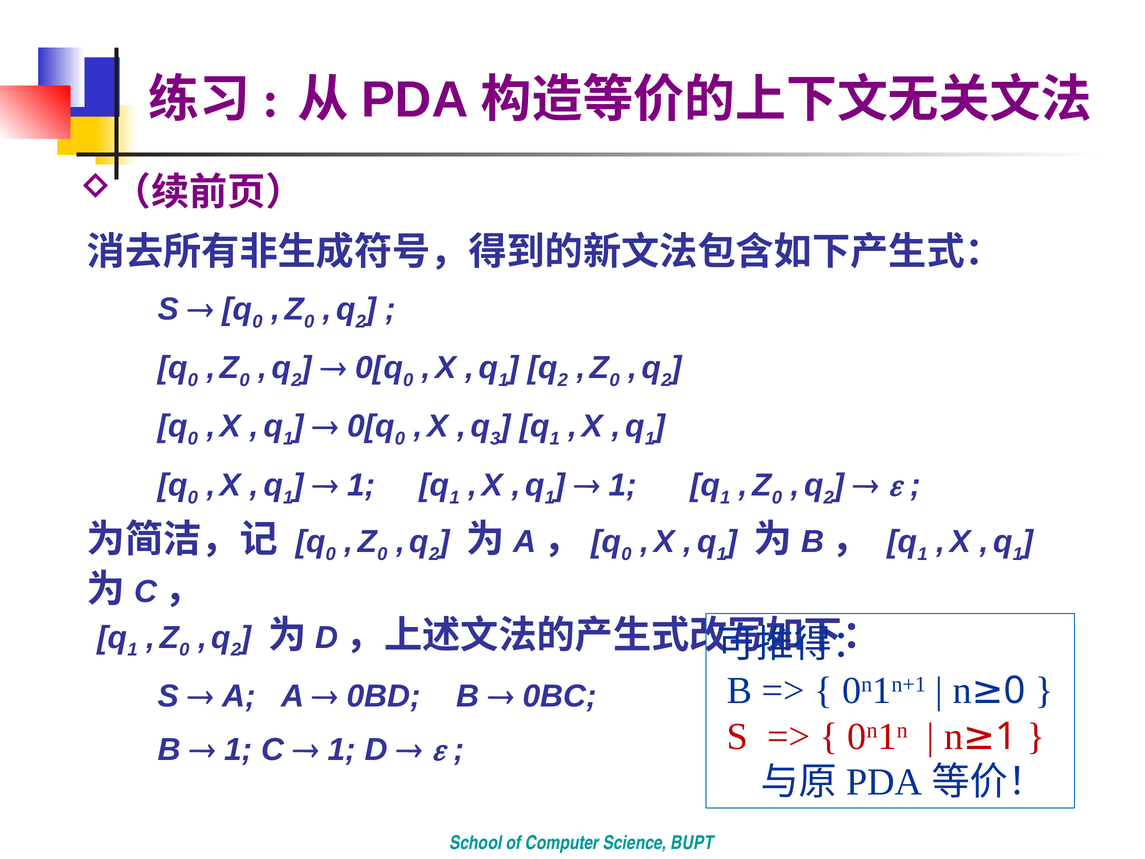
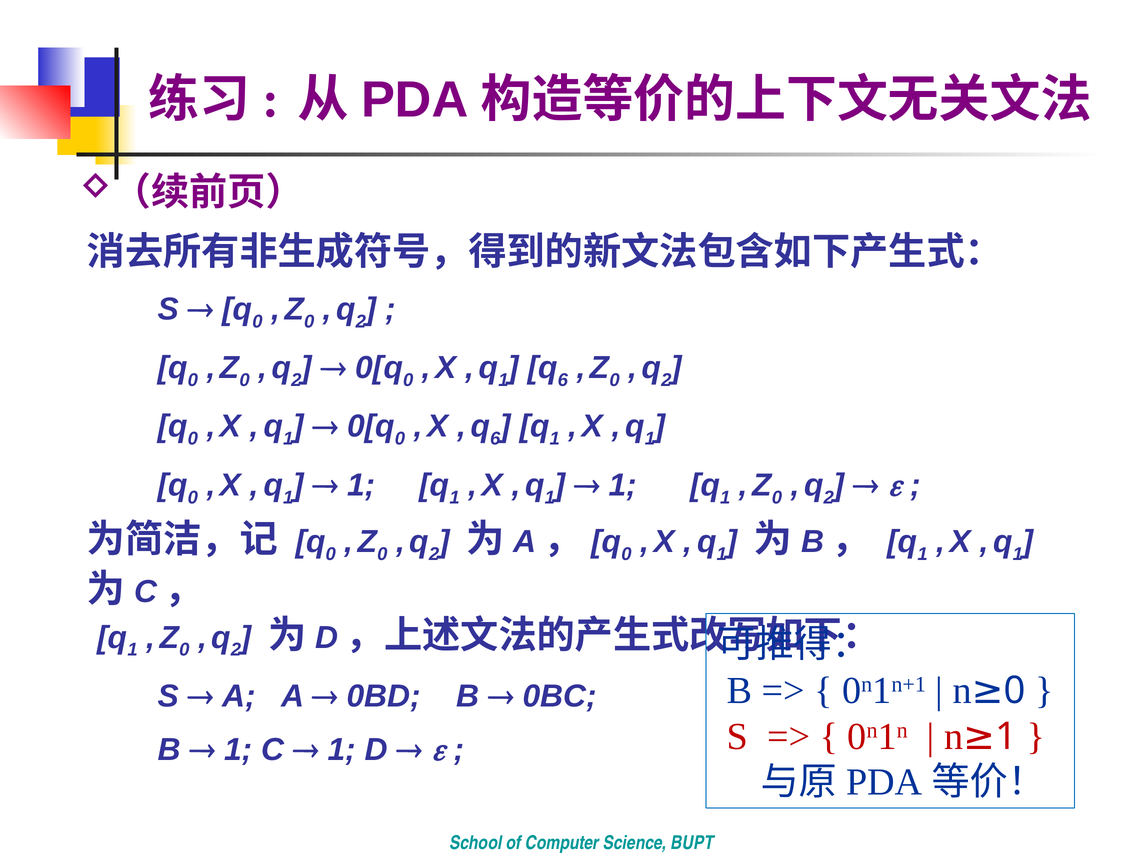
2 at (563, 380): 2 -> 6
3 at (495, 439): 3 -> 6
